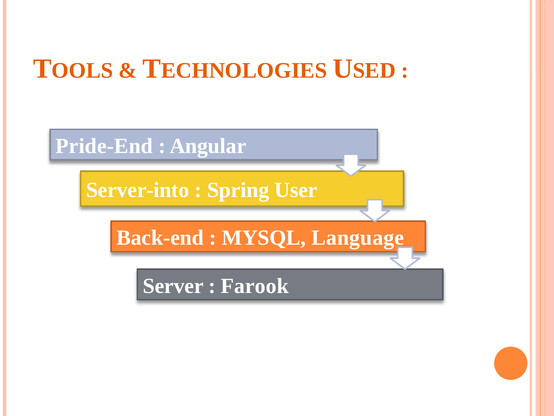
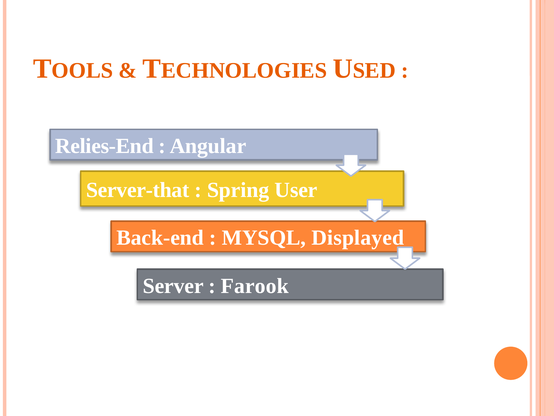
Pride-End: Pride-End -> Relies-End
Server-into: Server-into -> Server-that
Language: Language -> Displayed
